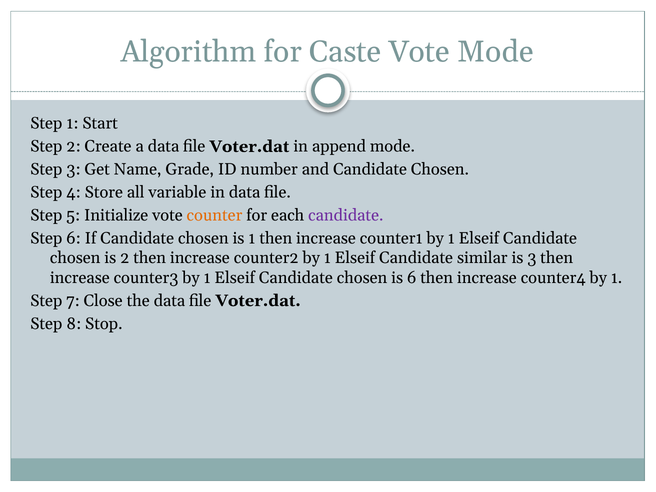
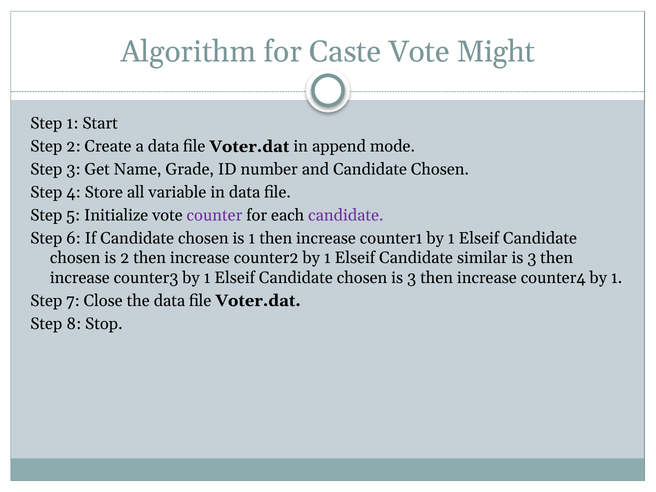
Vote Mode: Mode -> Might
counter colour: orange -> purple
chosen is 6: 6 -> 3
